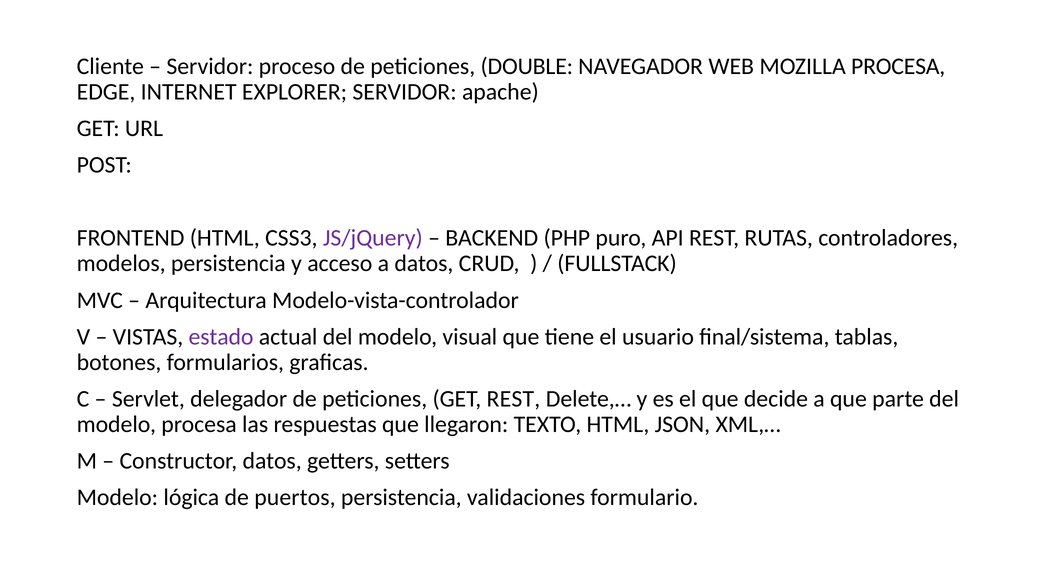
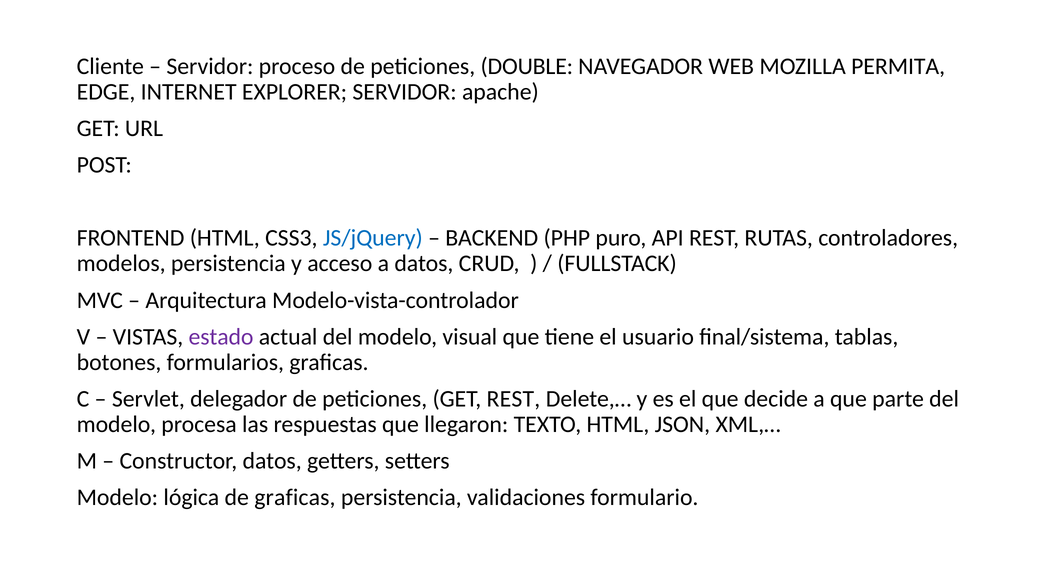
MOZILLA PROCESA: PROCESA -> PERMITA
JS/jQuery colour: purple -> blue
de puertos: puertos -> graficas
